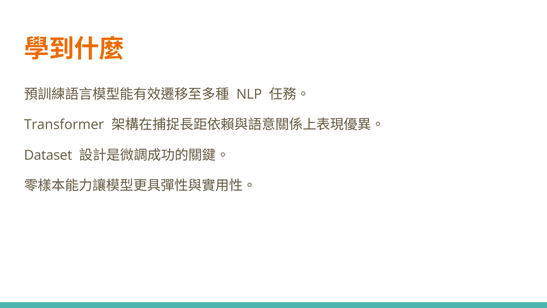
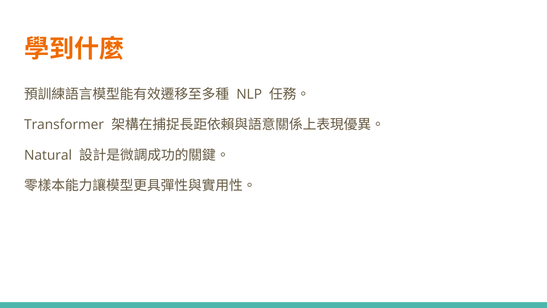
Dataset: Dataset -> Natural
